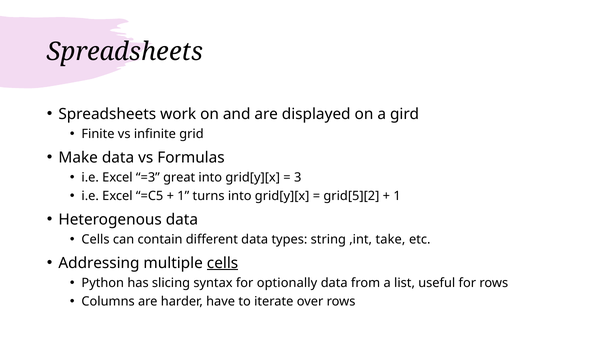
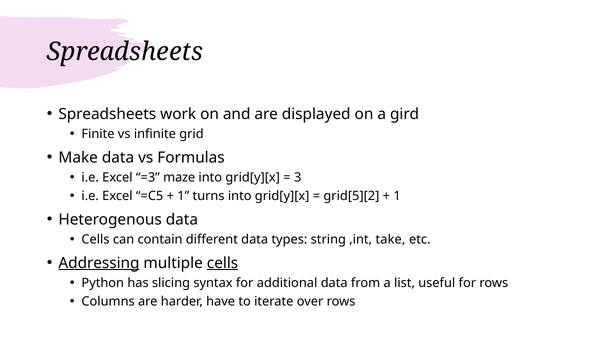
great: great -> maze
Addressing underline: none -> present
optionally: optionally -> additional
